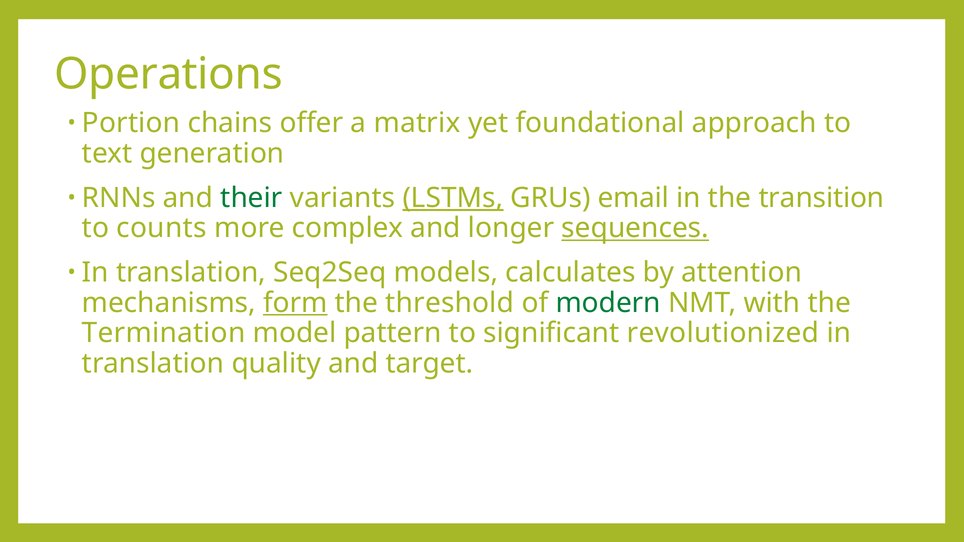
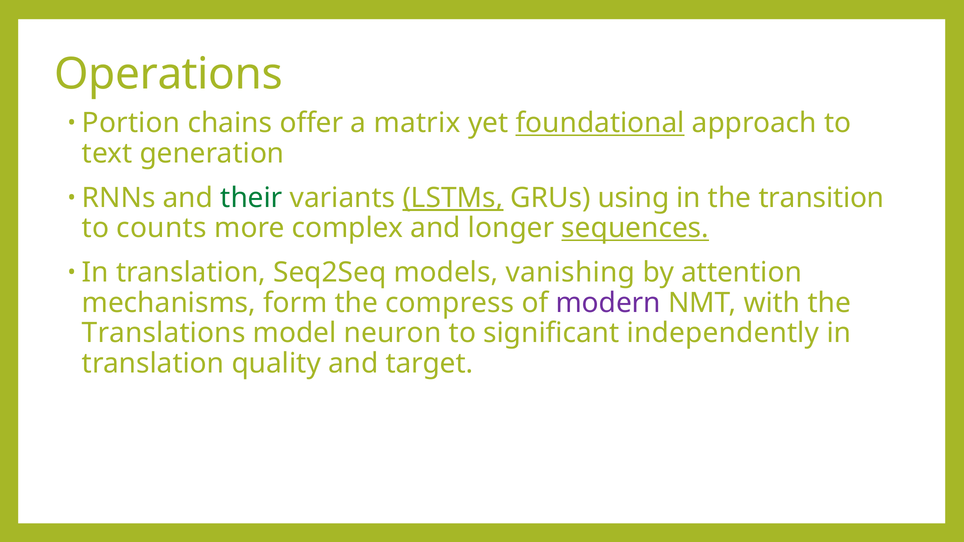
foundational underline: none -> present
email: email -> using
calculates: calculates -> vanishing
form underline: present -> none
threshold: threshold -> compress
modern colour: green -> purple
Termination: Termination -> Translations
pattern: pattern -> neuron
revolutionized: revolutionized -> independently
